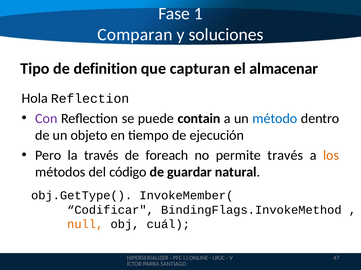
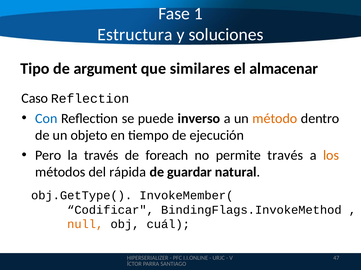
Comparan: Comparan -> Estructura
definition: definition -> argument
capturan: capturan -> similares
Hola: Hola -> Caso
Con colour: purple -> blue
contain: contain -> inverso
método colour: blue -> orange
código: código -> rápida
